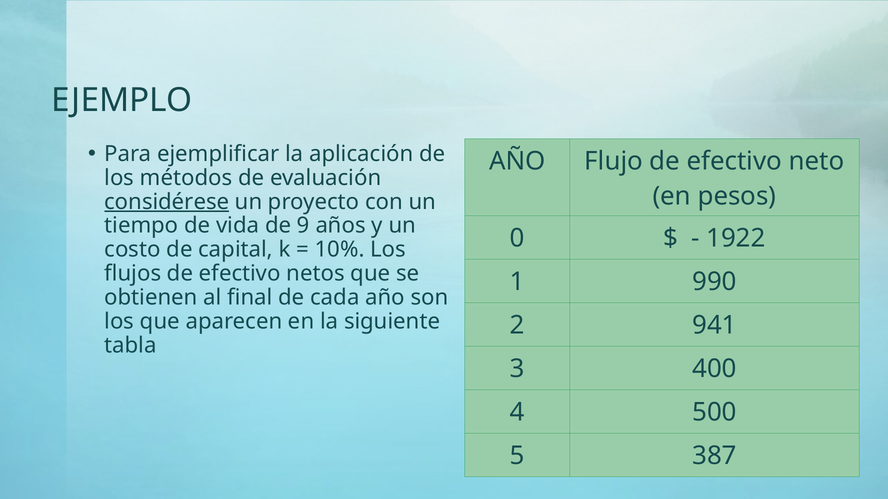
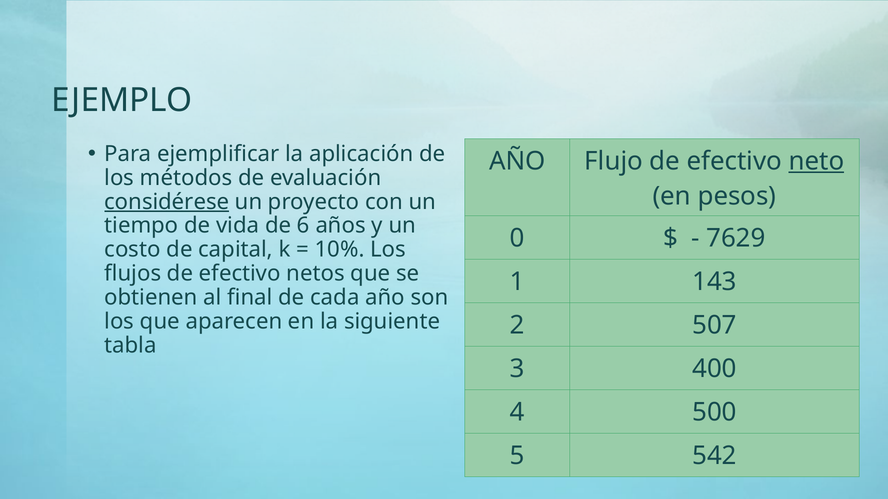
neto underline: none -> present
9: 9 -> 6
1922: 1922 -> 7629
990: 990 -> 143
941: 941 -> 507
387: 387 -> 542
